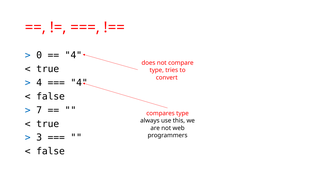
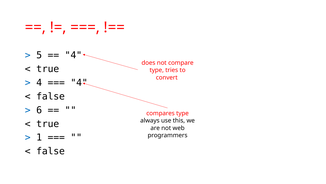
0: 0 -> 5
7: 7 -> 6
3: 3 -> 1
